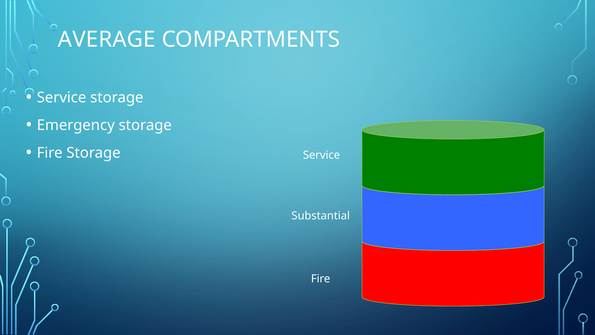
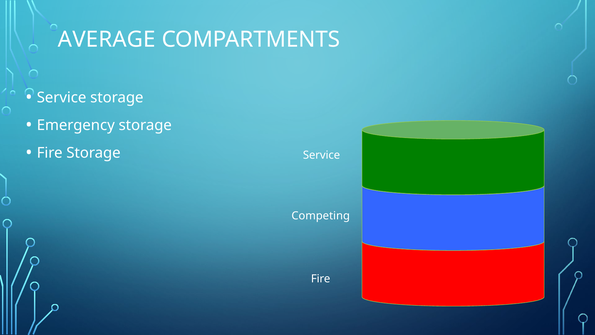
Substantial: Substantial -> Competing
